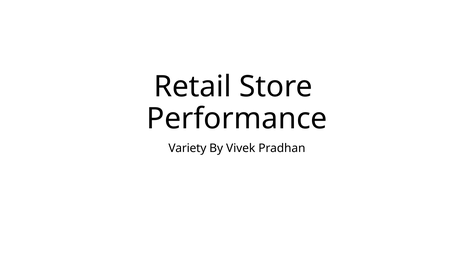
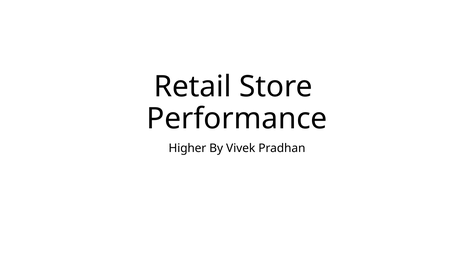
Variety: Variety -> Higher
